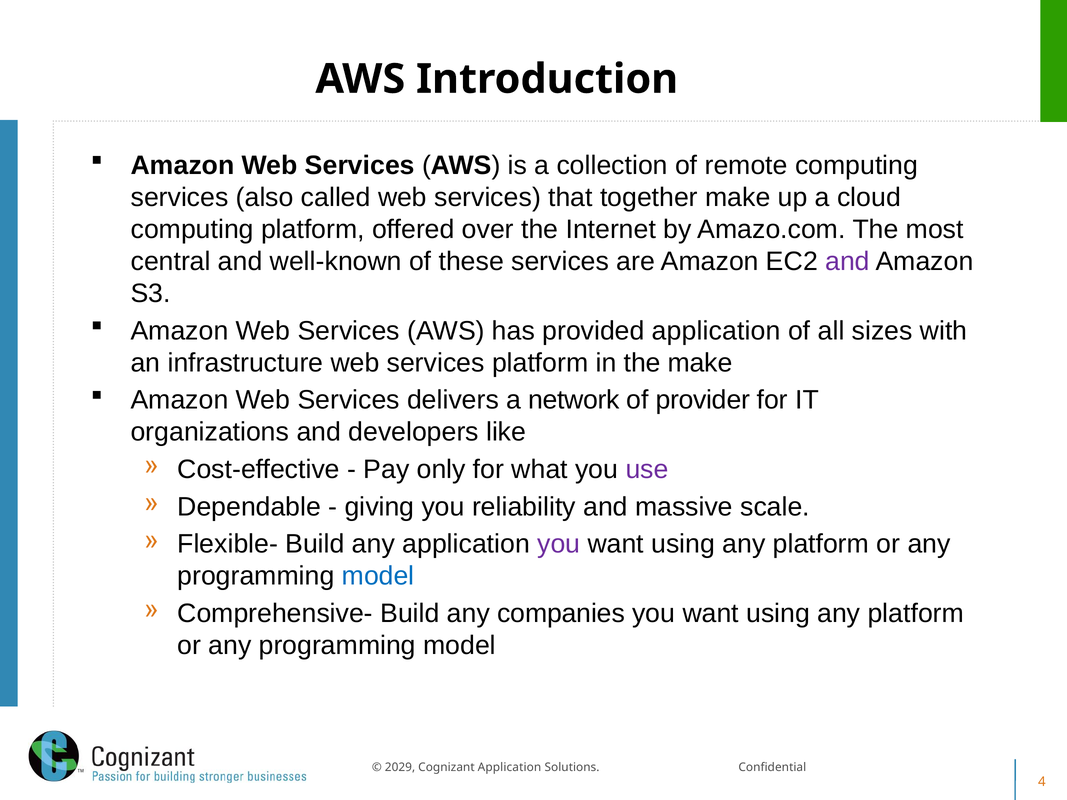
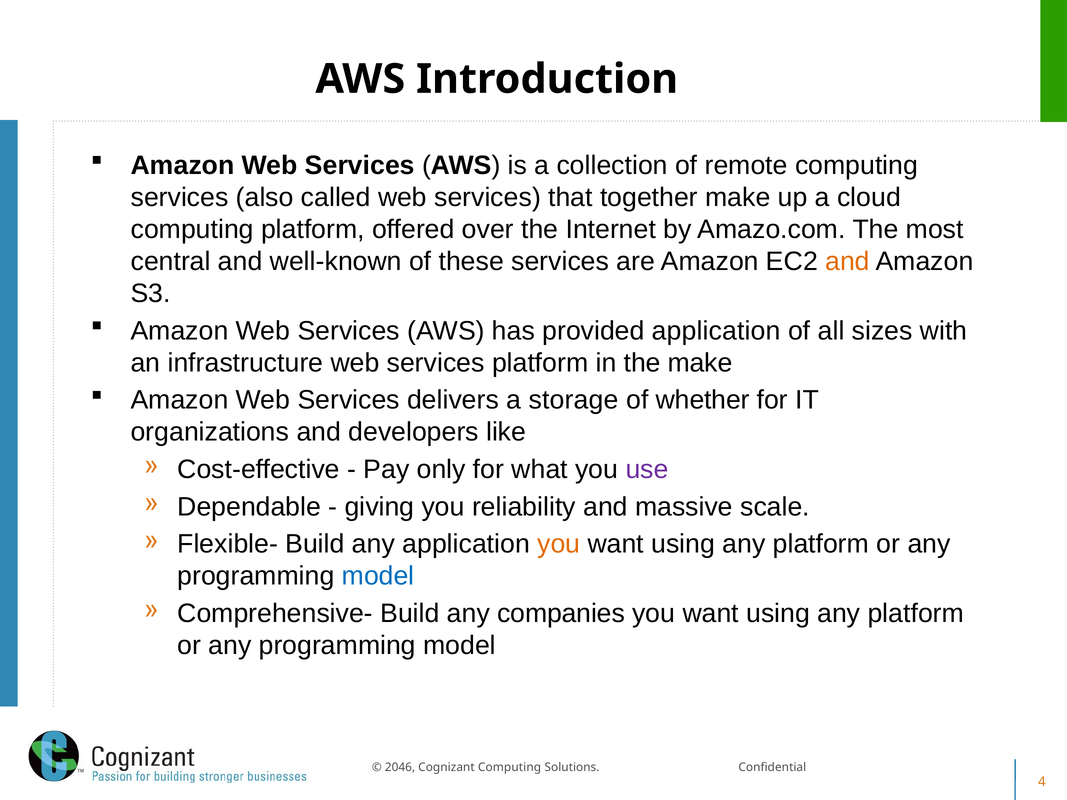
and at (848, 262) colour: purple -> orange
network: network -> storage
provider: provider -> whether
you at (559, 544) colour: purple -> orange
2029: 2029 -> 2046
Cognizant Application: Application -> Computing
